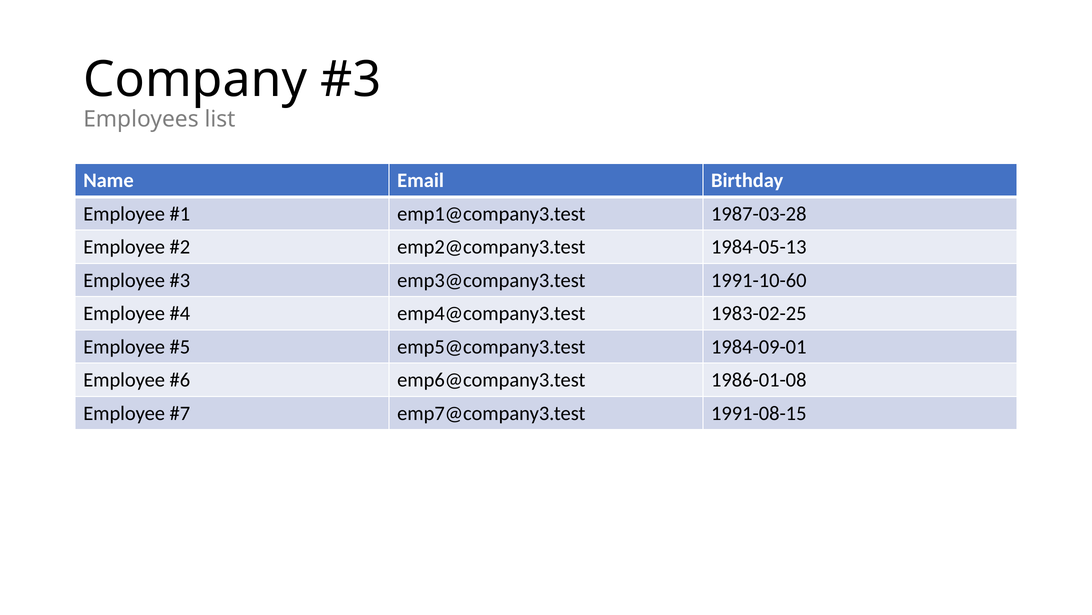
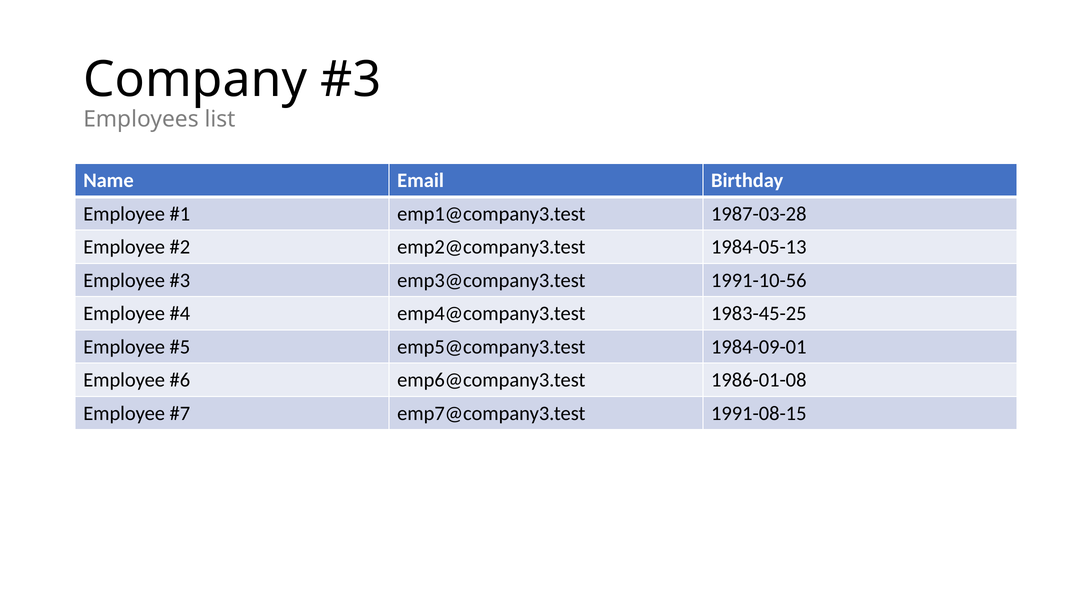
1991-10-60: 1991-10-60 -> 1991-10-56
1983-02-25: 1983-02-25 -> 1983-45-25
